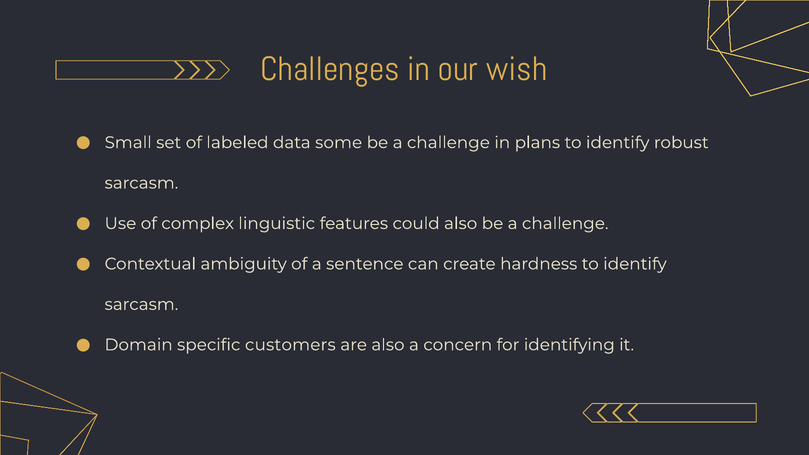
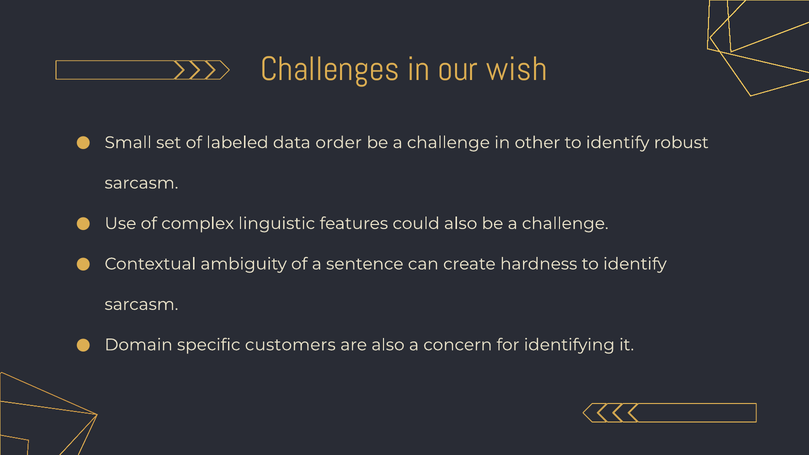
some: some -> order
plans: plans -> other
